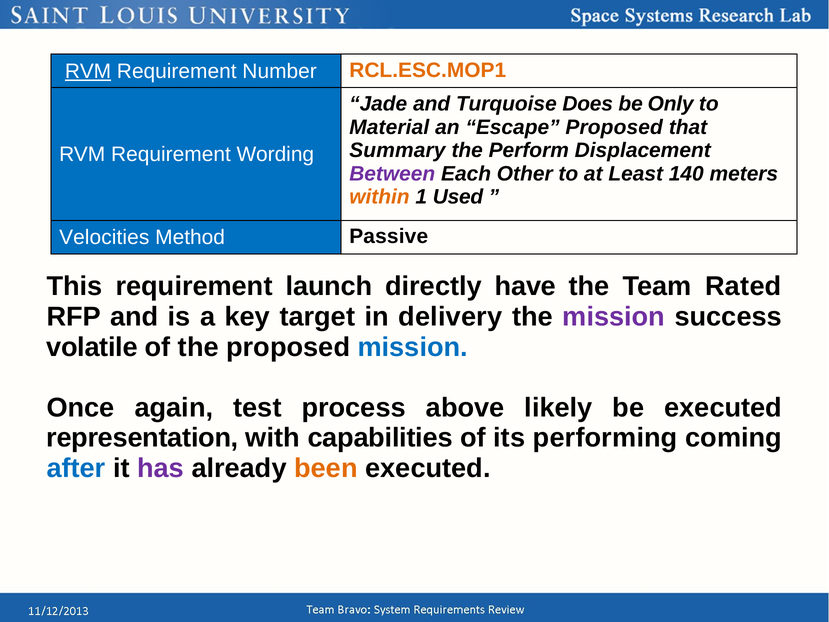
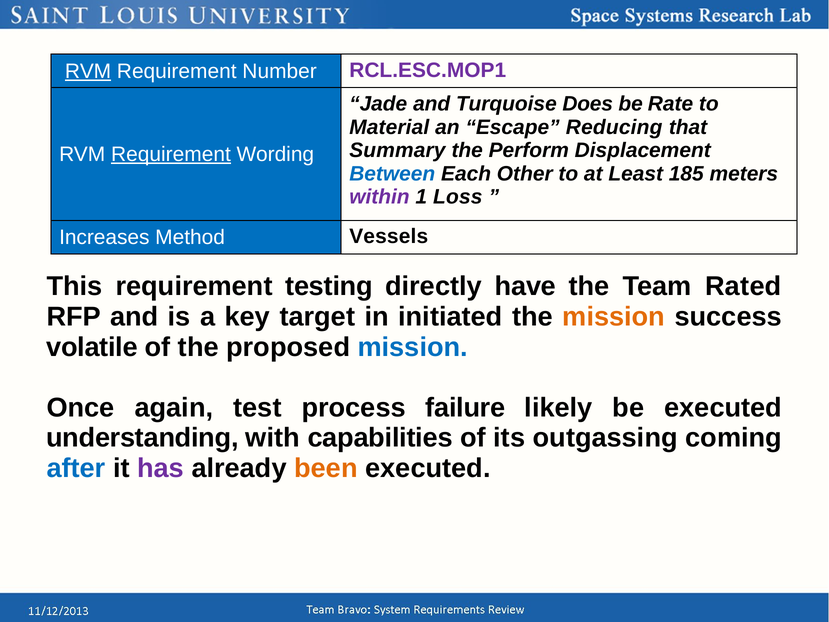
RCL.ESC.MOP1 colour: orange -> purple
Only: Only -> Rate
Escape Proposed: Proposed -> Reducing
Requirement at (171, 154) underline: none -> present
Between colour: purple -> blue
140: 140 -> 185
within colour: orange -> purple
Used: Used -> Loss
Velocities: Velocities -> Increases
Passive: Passive -> Vessels
launch: launch -> testing
delivery: delivery -> initiated
mission at (614, 317) colour: purple -> orange
above: above -> failure
representation: representation -> understanding
performing: performing -> outgassing
